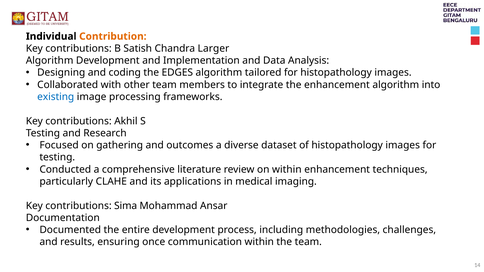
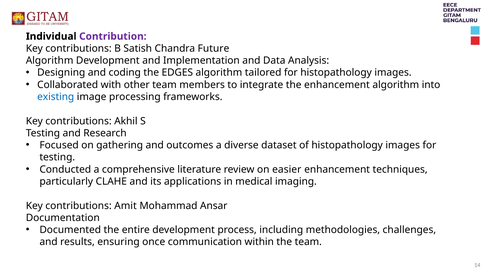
Contribution colour: orange -> purple
Larger: Larger -> Future
on within: within -> easier
Sima: Sima -> Amit
